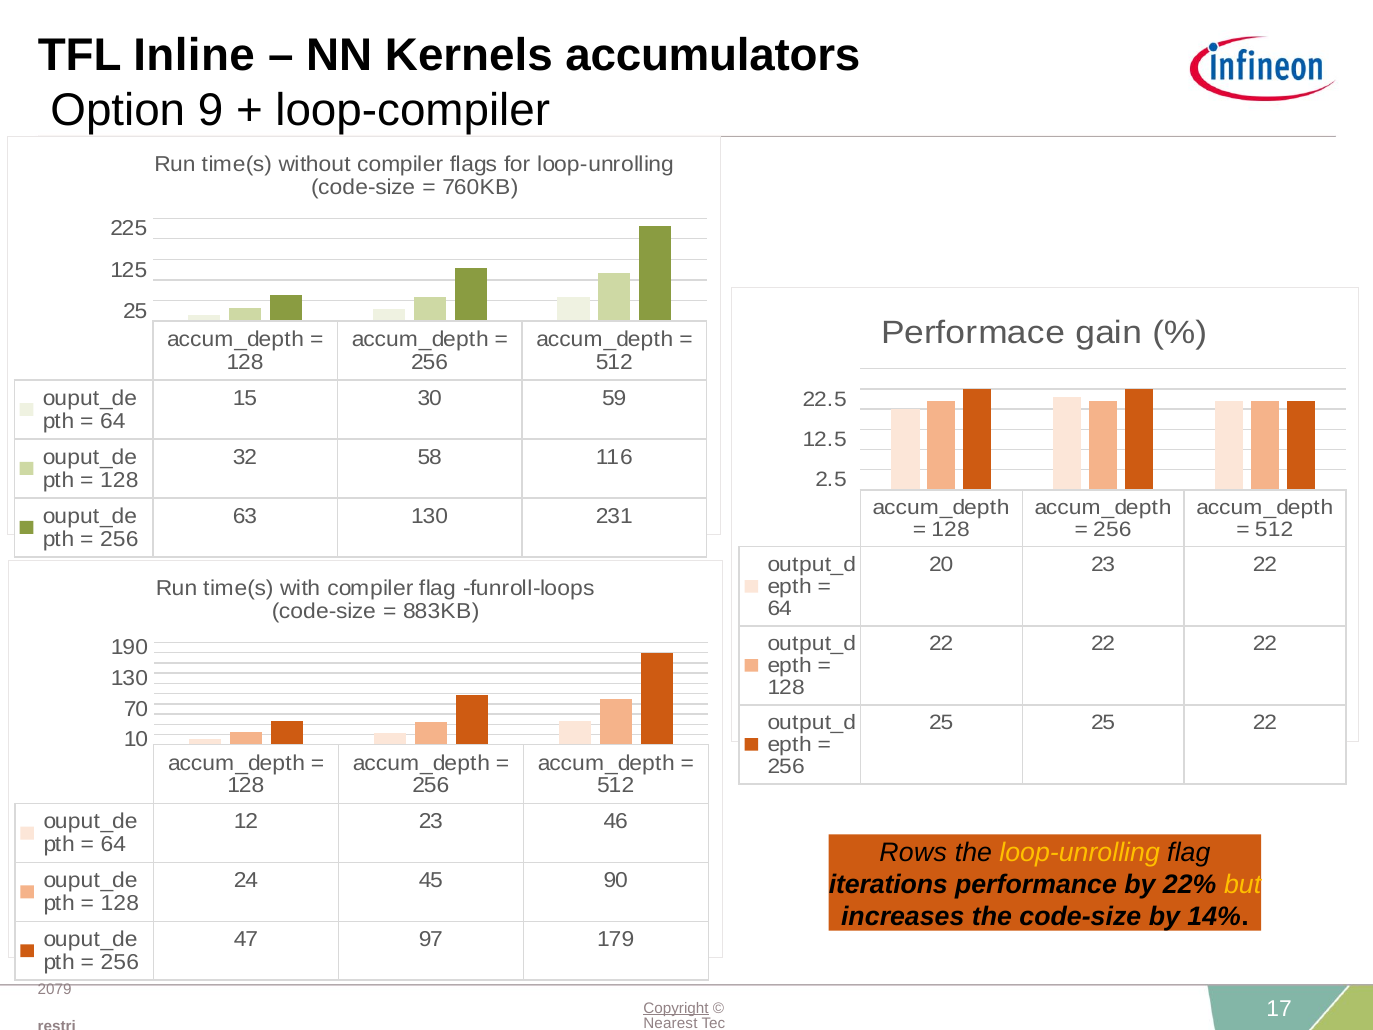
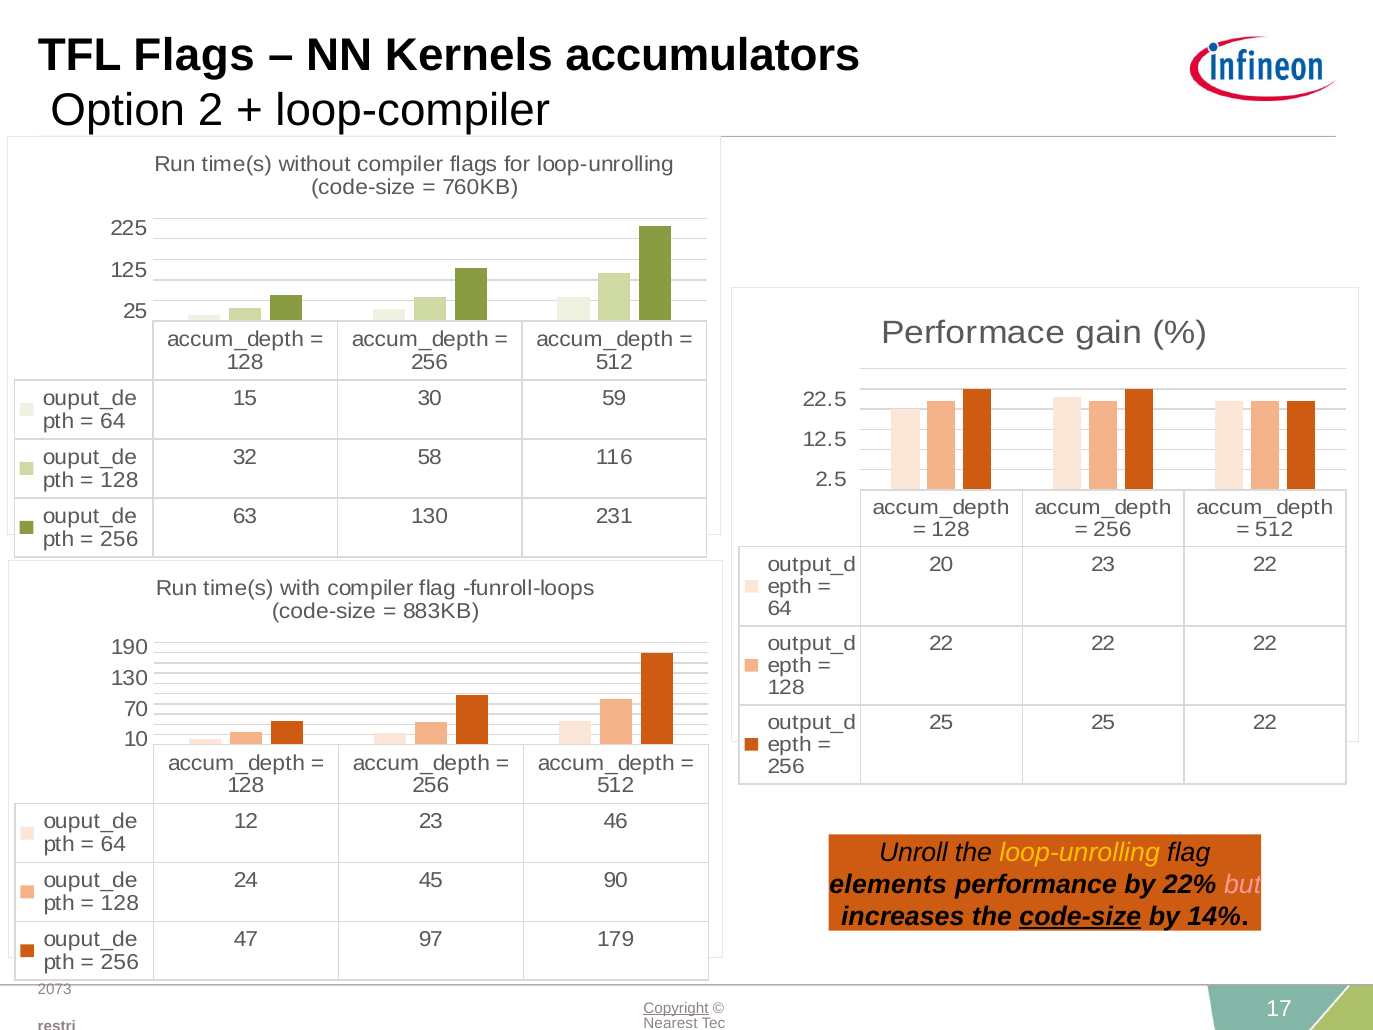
TFL Inline: Inline -> Flags
9: 9 -> 2
Rows: Rows -> Unroll
iterations: iterations -> elements
but colour: yellow -> pink
code-size at (1080, 916) underline: none -> present
2079: 2079 -> 2073
